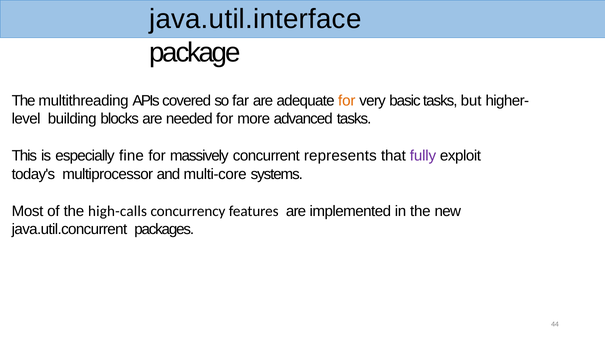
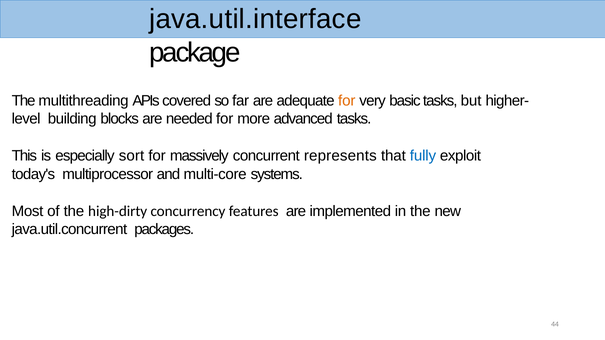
fine: fine -> sort
fully colour: purple -> blue
high-calls: high-calls -> high-dirty
